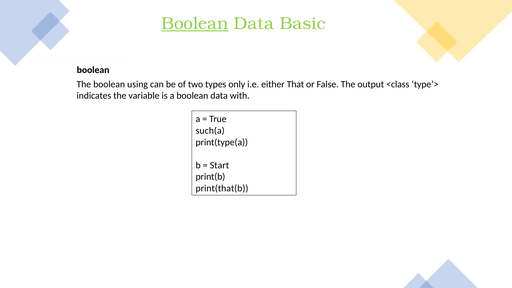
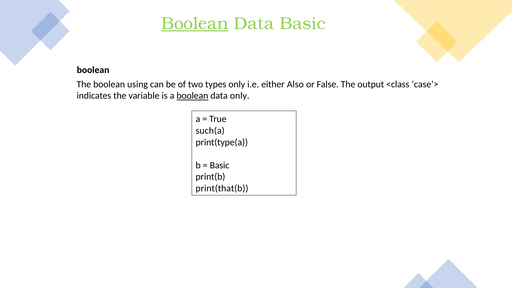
That: That -> Also
type’>: type’> -> case’>
boolean at (192, 96) underline: none -> present
data with: with -> only
Start at (219, 165): Start -> Basic
